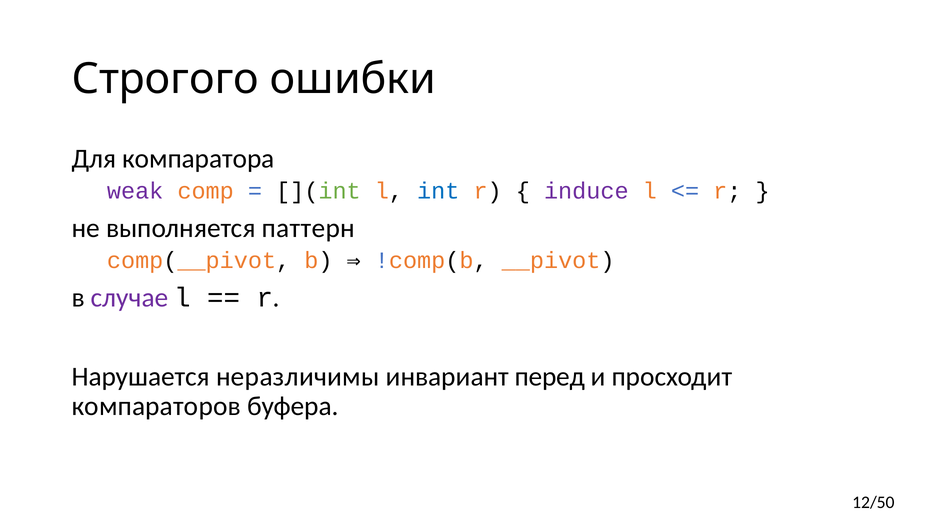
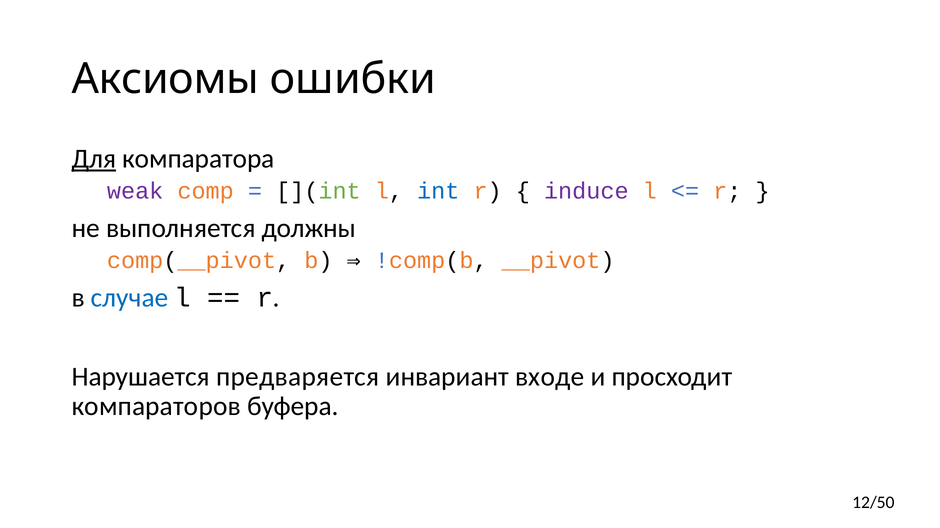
Строгого: Строгого -> Аксиомы
Для underline: none -> present
паттерн: паттерн -> должны
случае colour: purple -> blue
неразличимы: неразличимы -> предваряется
перед: перед -> входе
